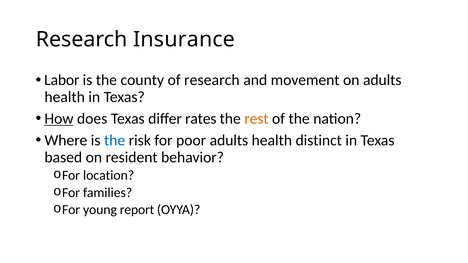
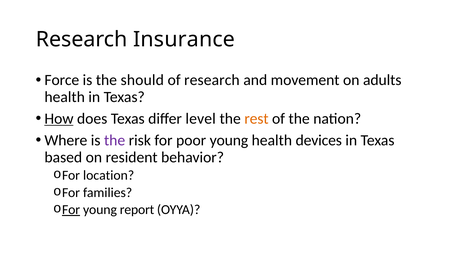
Labor: Labor -> Force
county: county -> should
rates: rates -> level
the at (115, 141) colour: blue -> purple
poor adults: adults -> young
distinct: distinct -> devices
For at (71, 210) underline: none -> present
